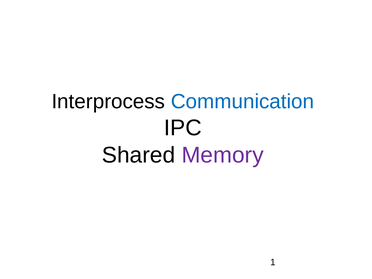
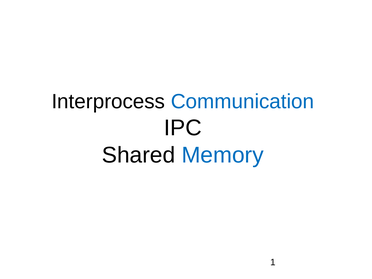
Memory colour: purple -> blue
